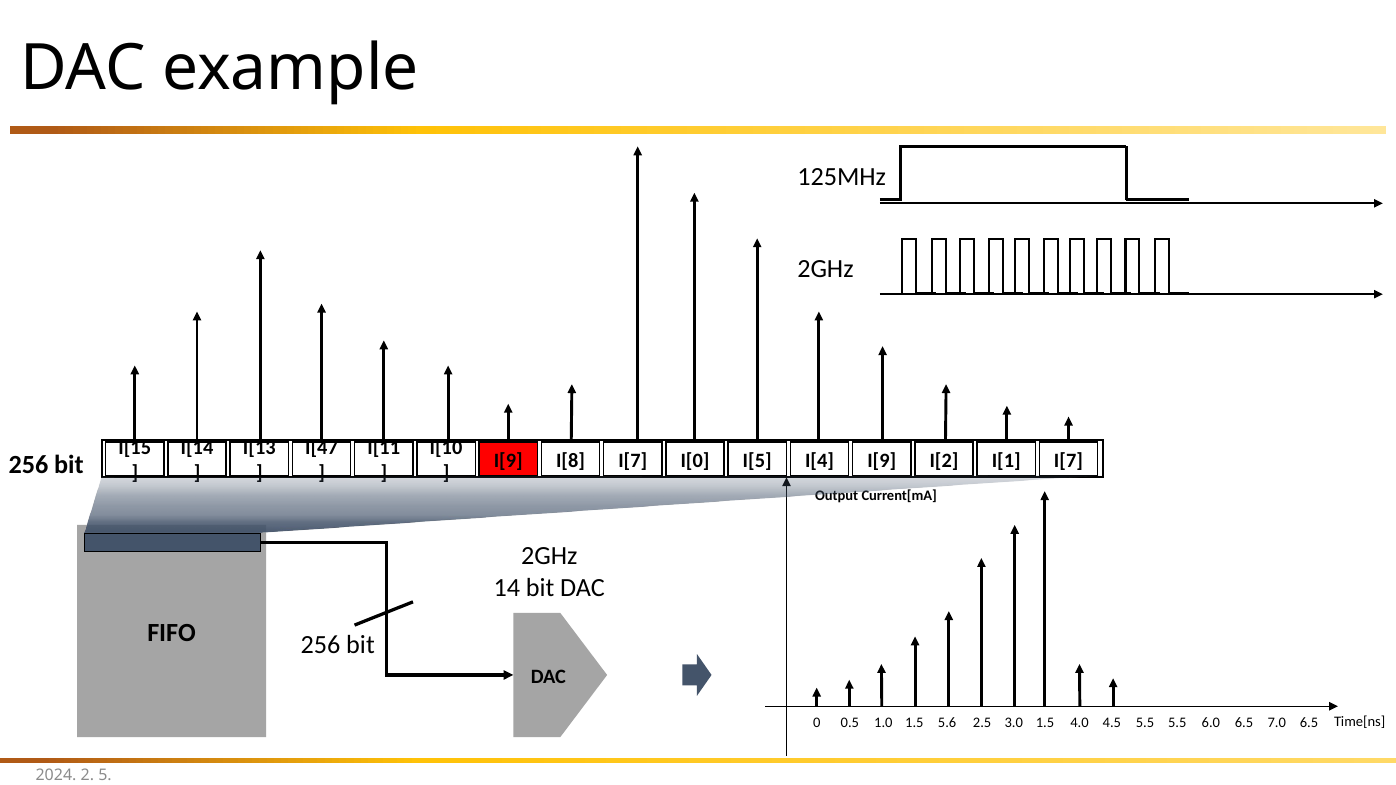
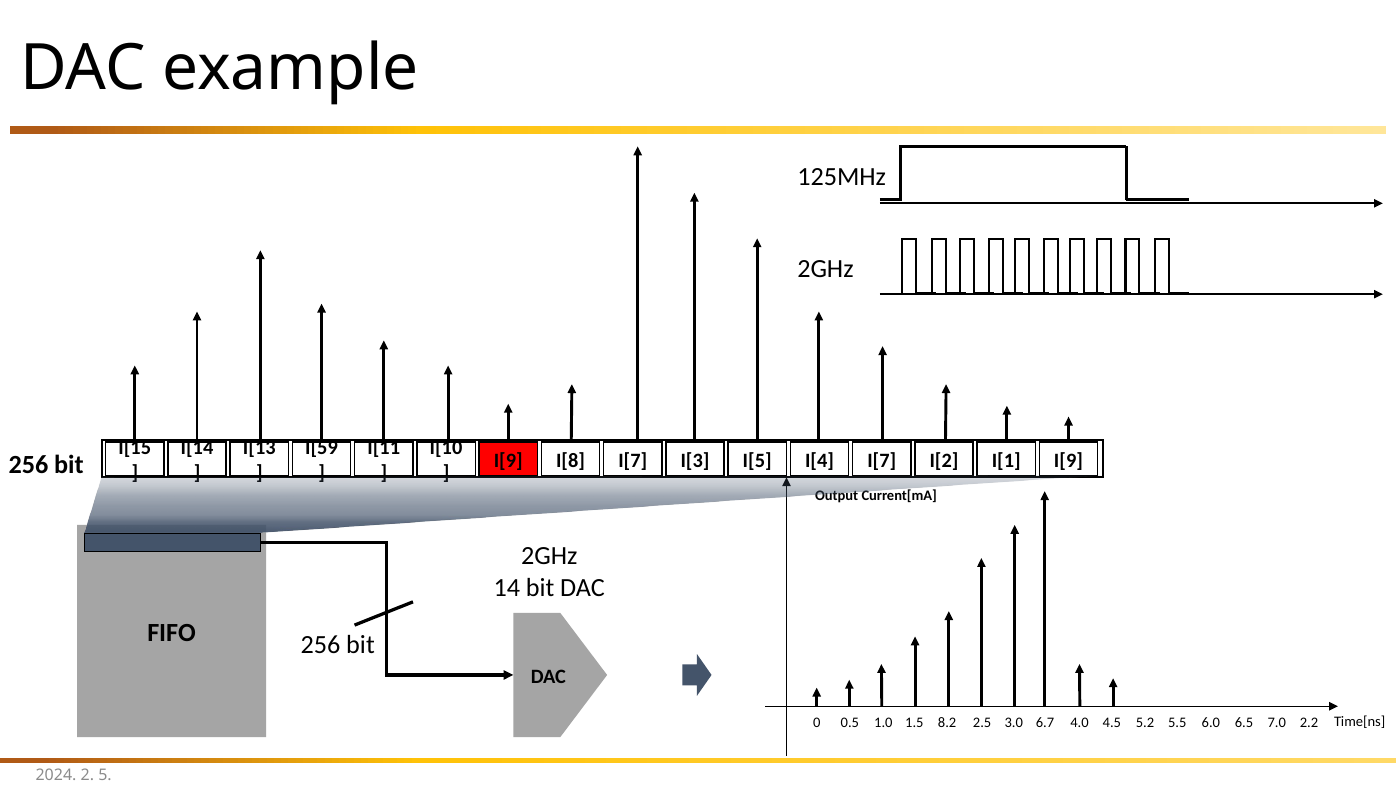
I[47: I[47 -> I[59
I[0: I[0 -> I[3
I[4 I[9: I[9 -> I[7
I[1 I[7: I[7 -> I[9
5.6: 5.6 -> 8.2
3.0 1.5: 1.5 -> 6.7
4.5 5.5: 5.5 -> 5.2
7.0 6.5: 6.5 -> 2.2
